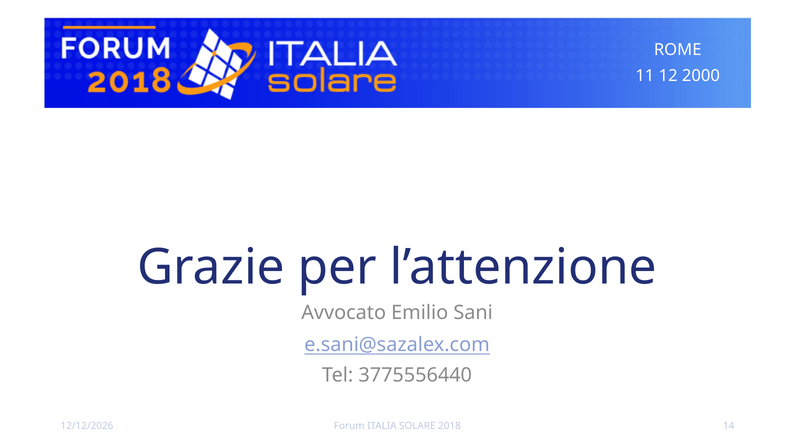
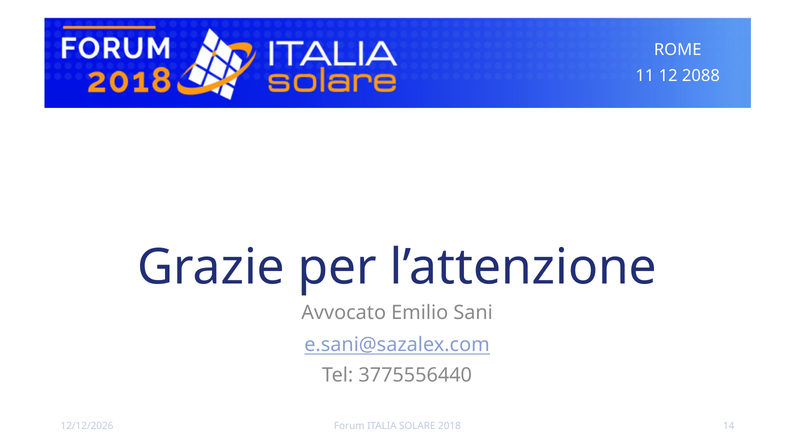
2000: 2000 -> 2088
